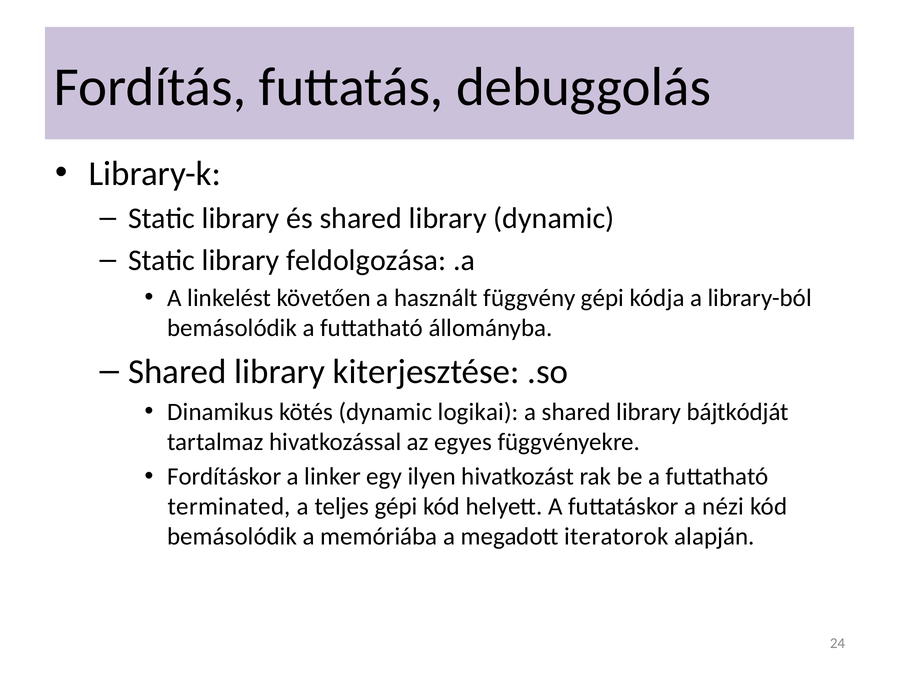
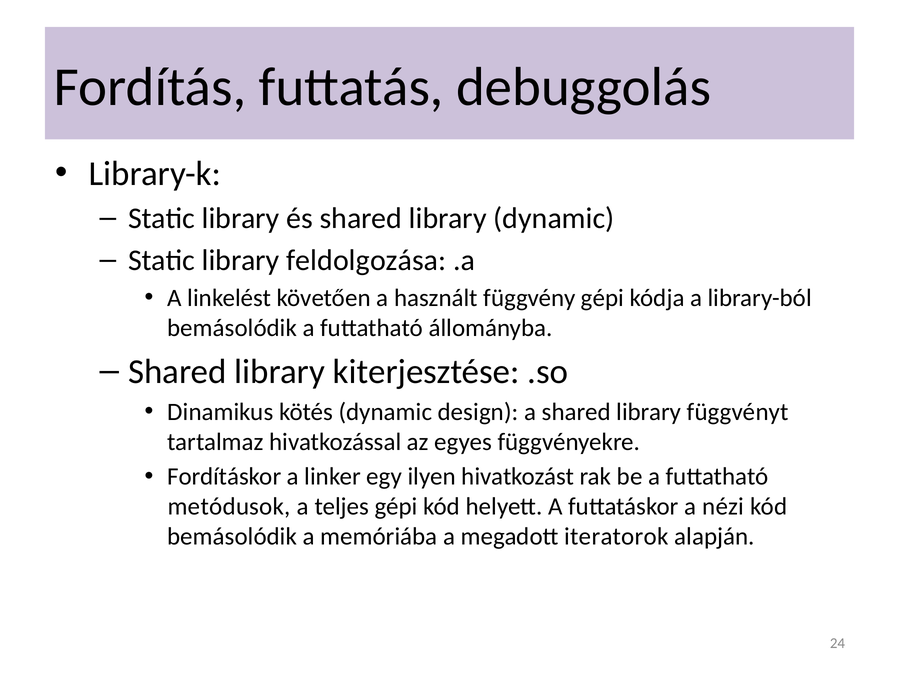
logikai: logikai -> design
bájtkódját: bájtkódját -> függvényt
terminated: terminated -> metódusok
